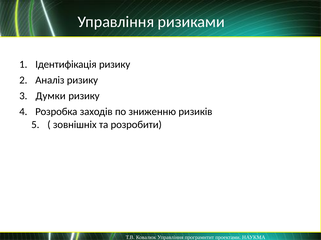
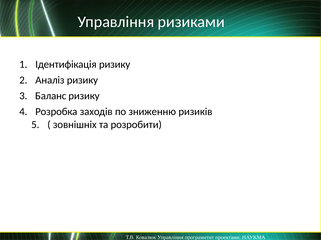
Думки: Думки -> Баланс
